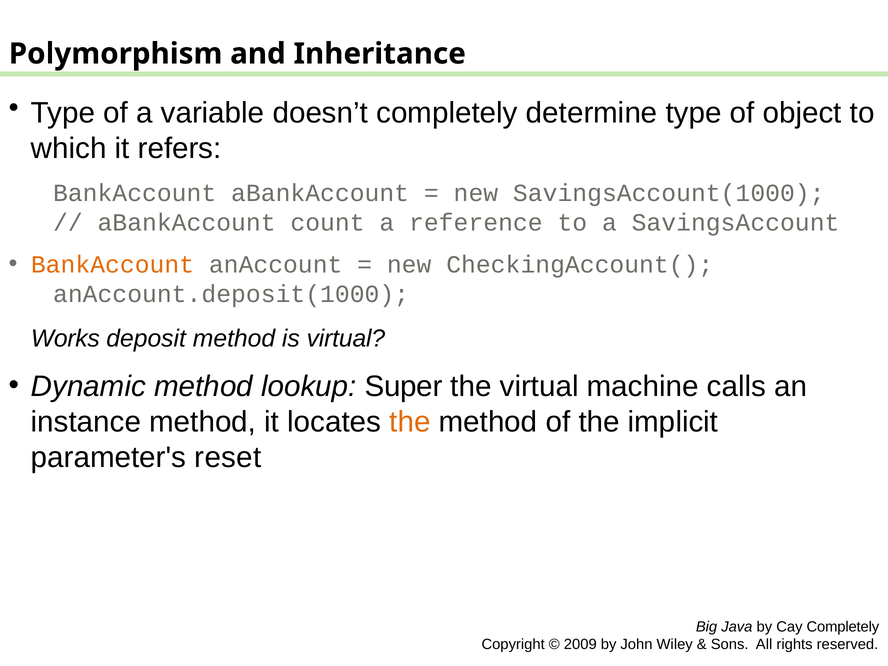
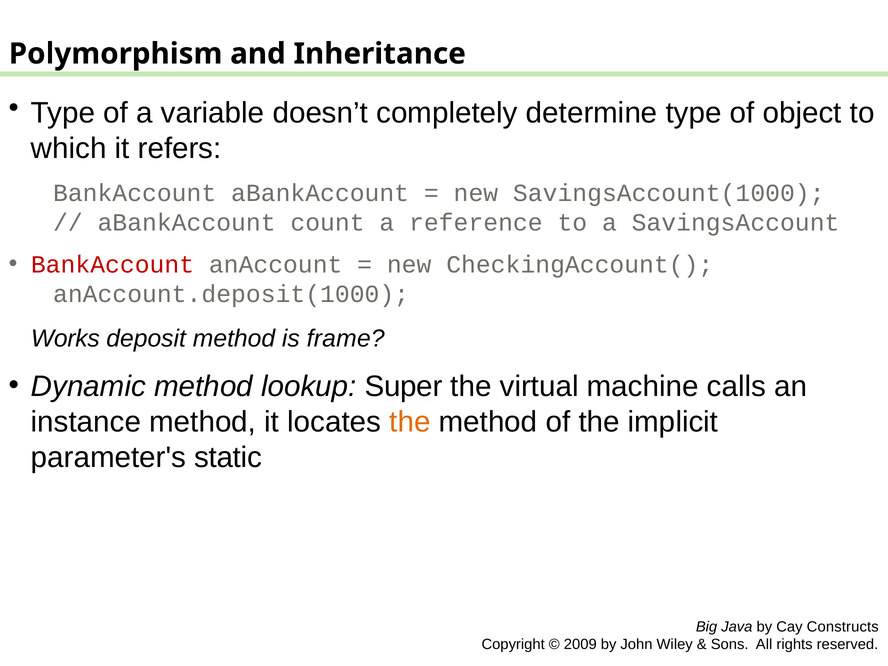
BankAccount at (112, 265) colour: orange -> red
is virtual: virtual -> frame
reset: reset -> static
Cay Completely: Completely -> Constructs
